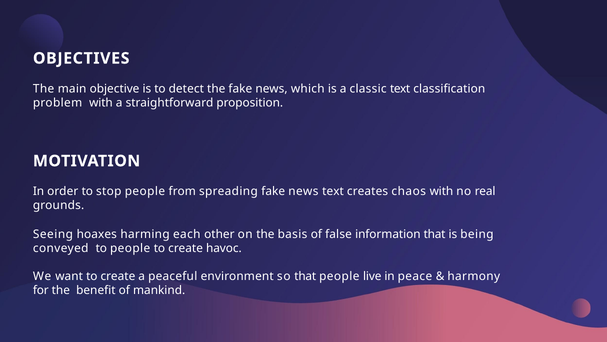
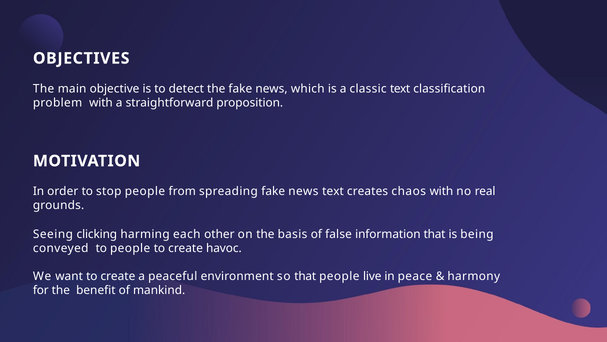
hoaxes: hoaxes -> clicking
